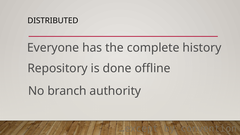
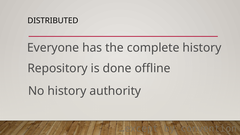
No branch: branch -> history
